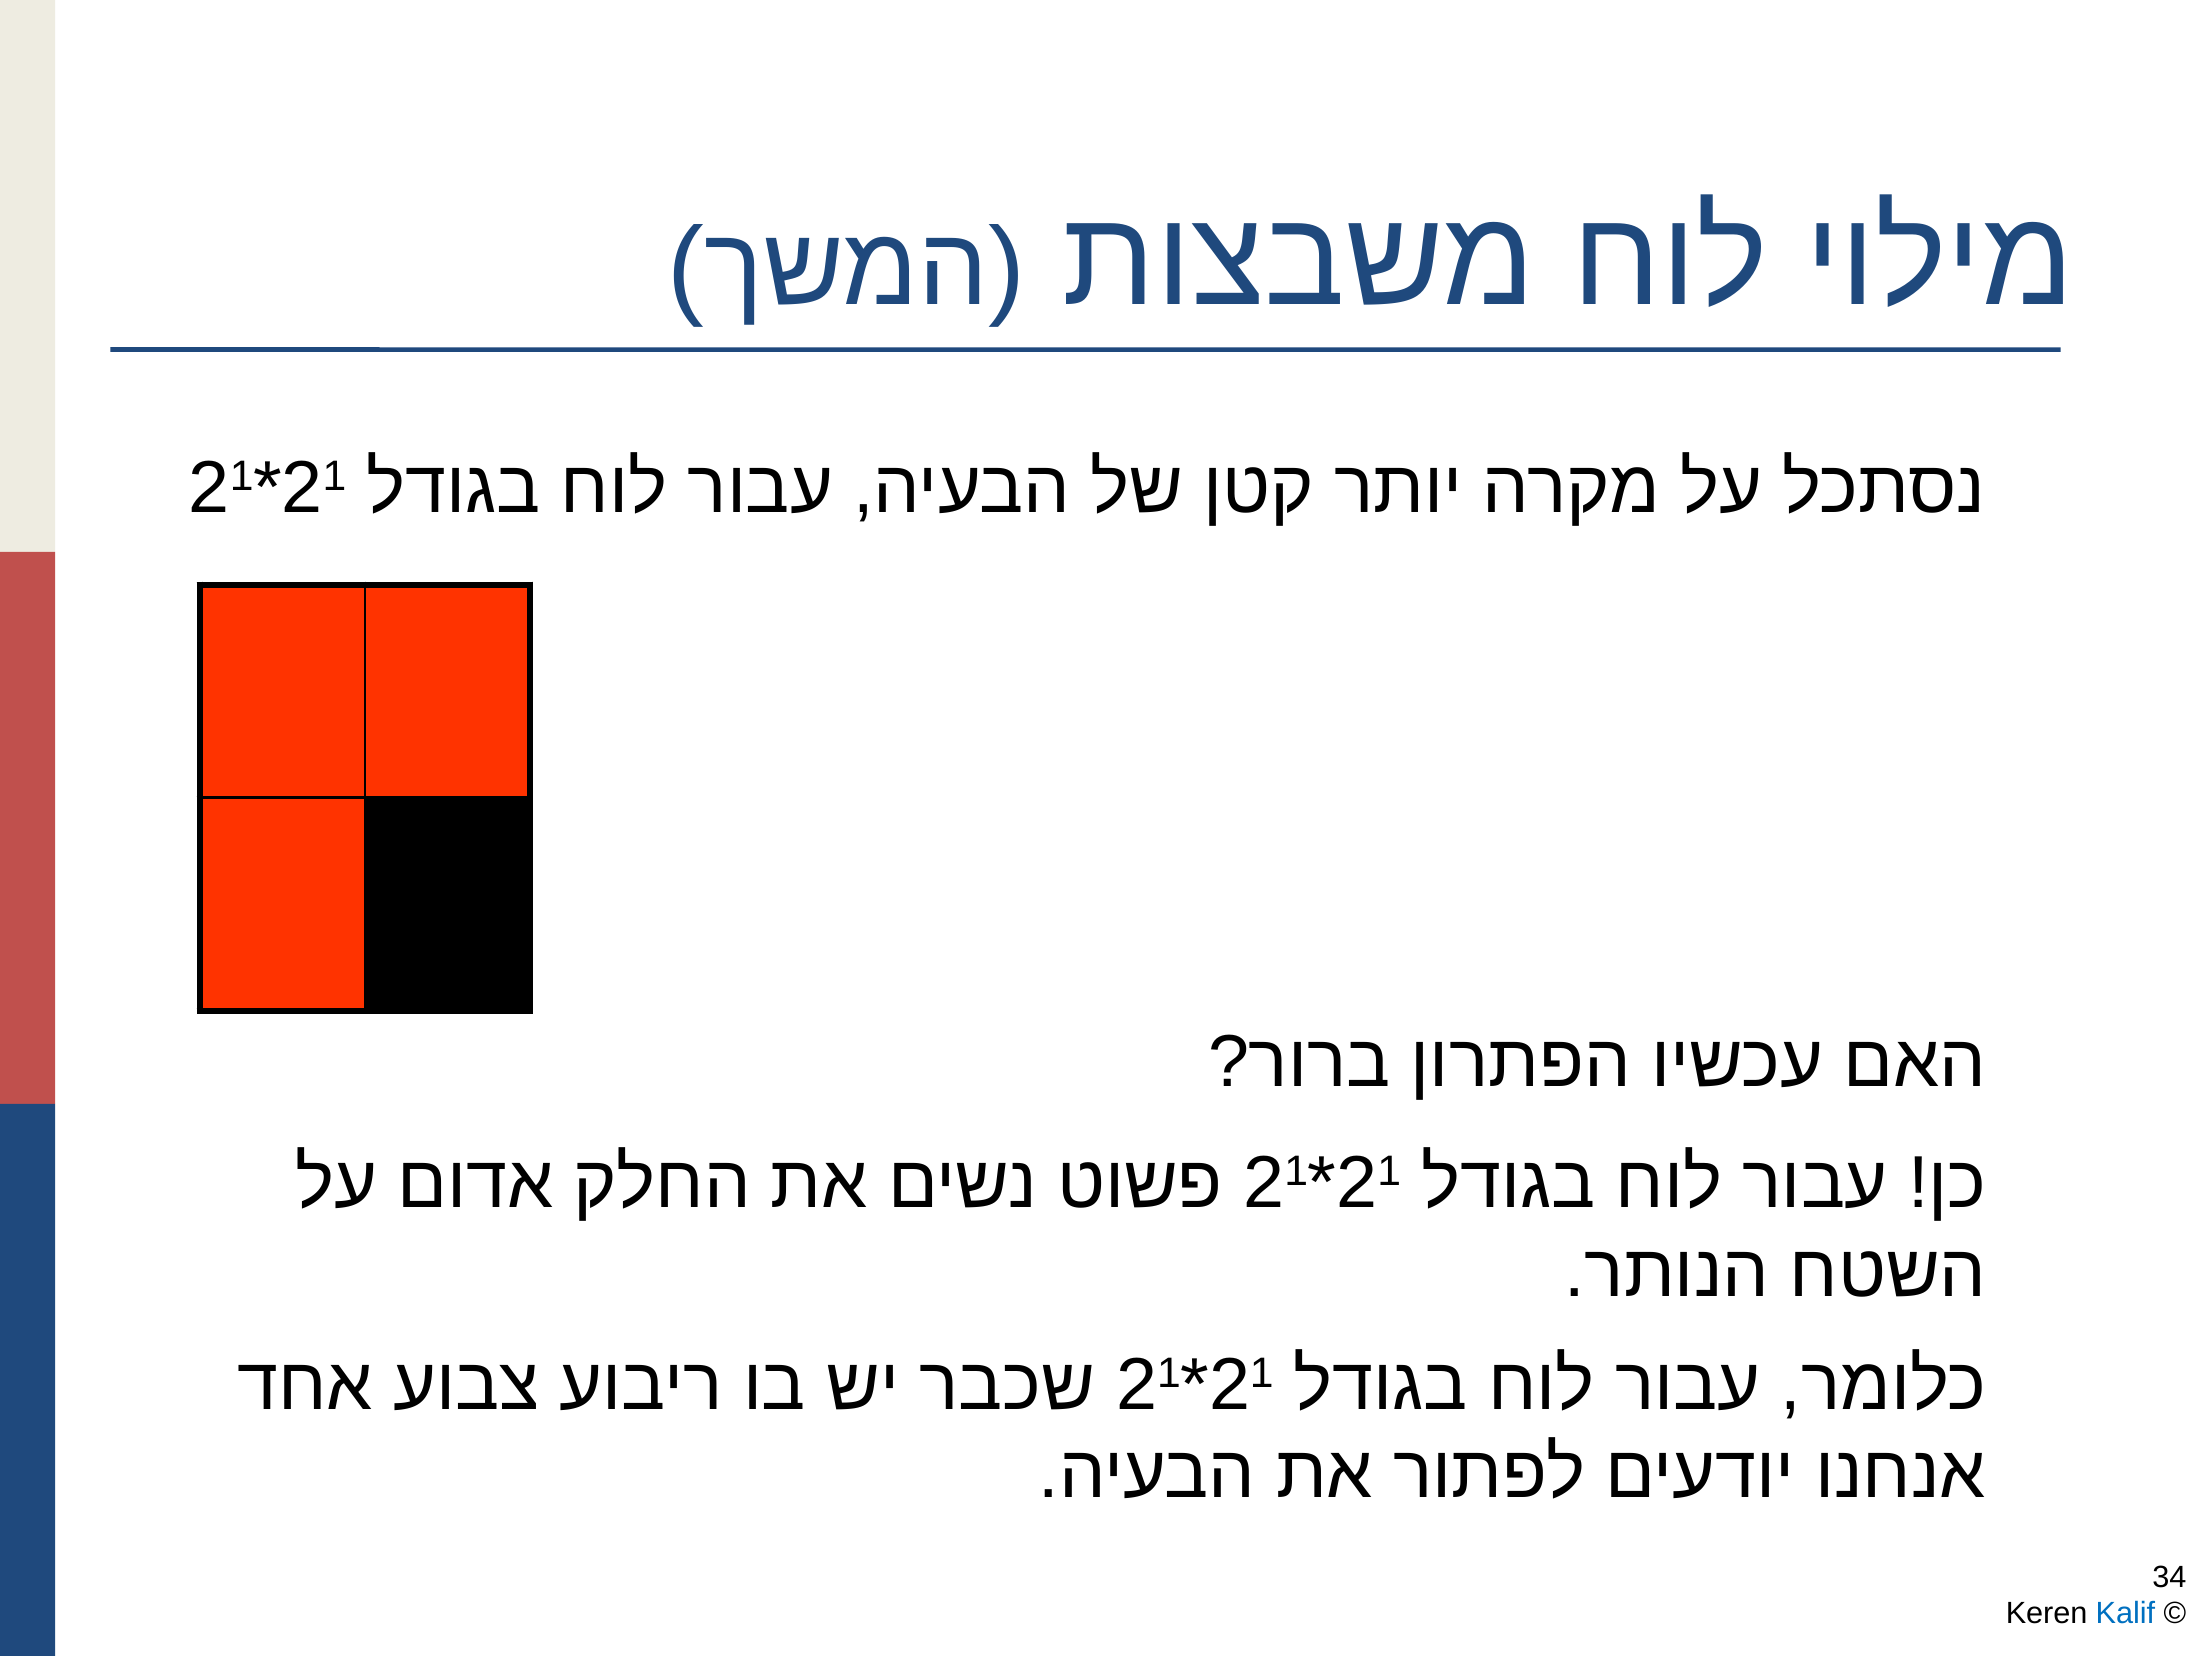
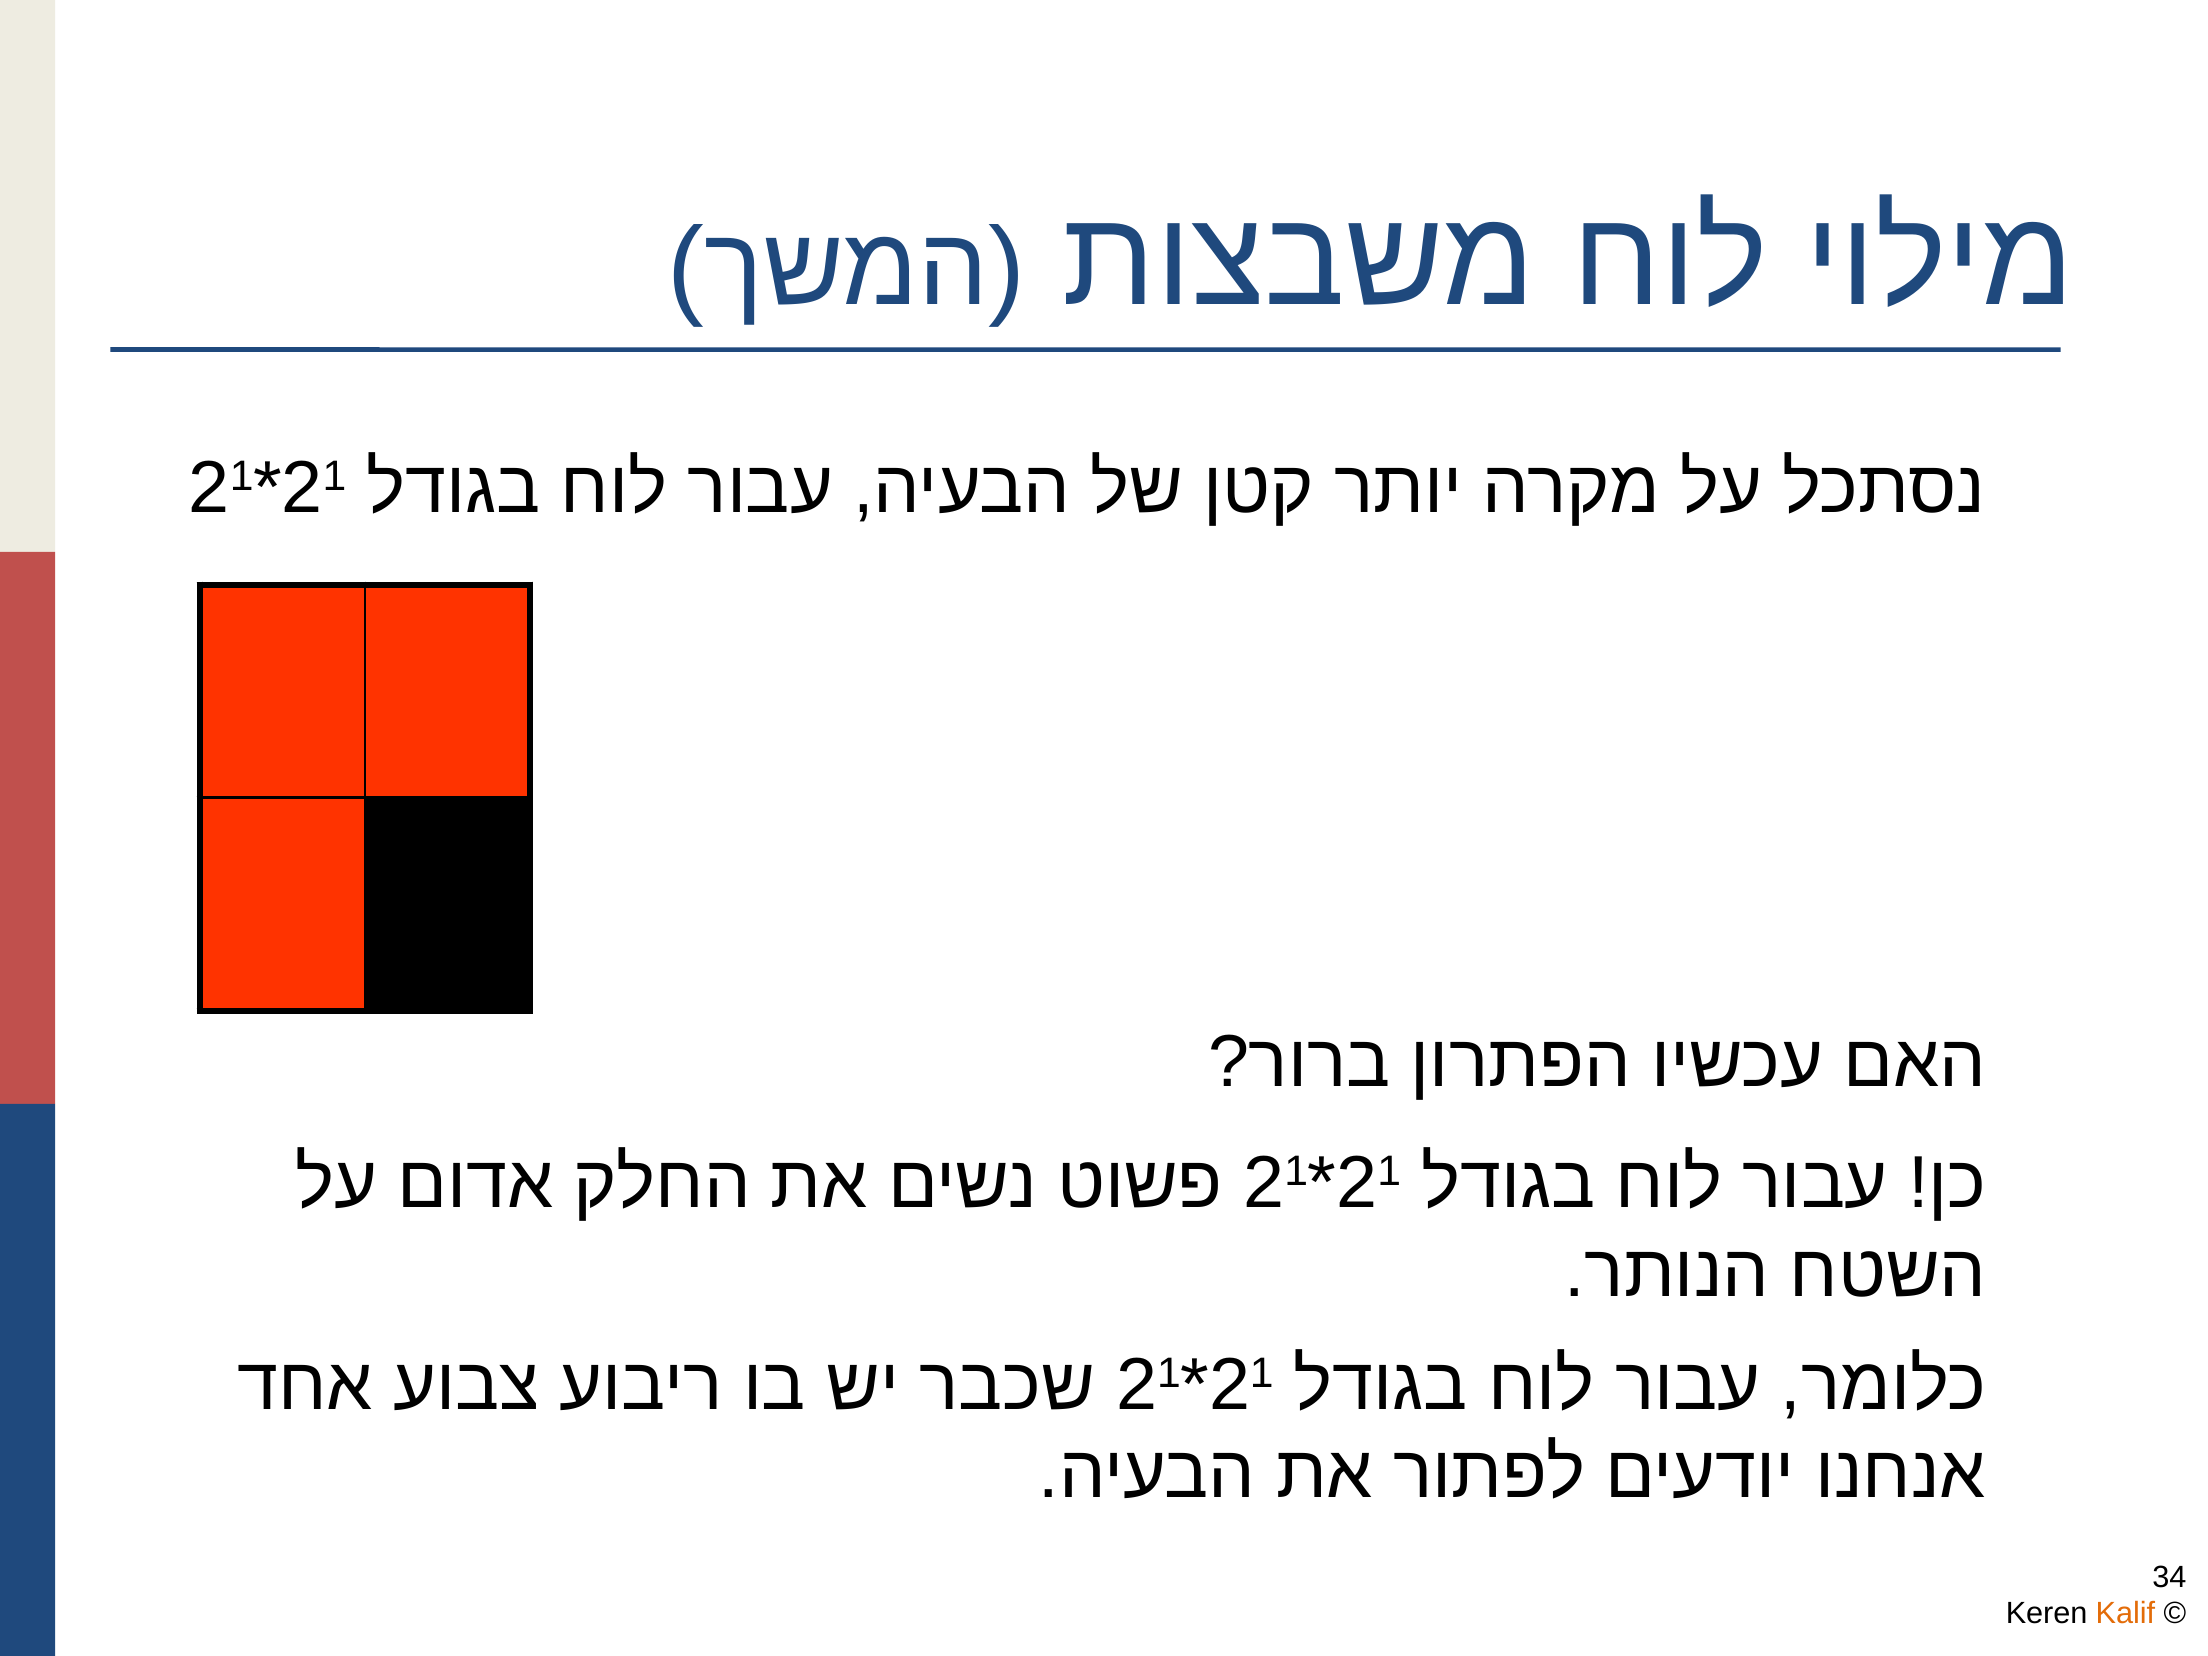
Kalif colour: blue -> orange
